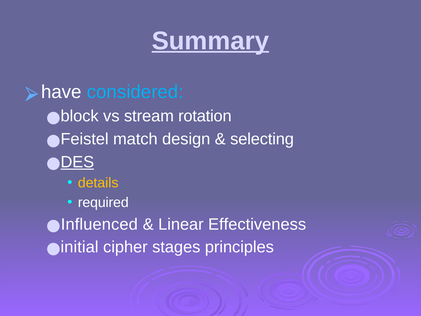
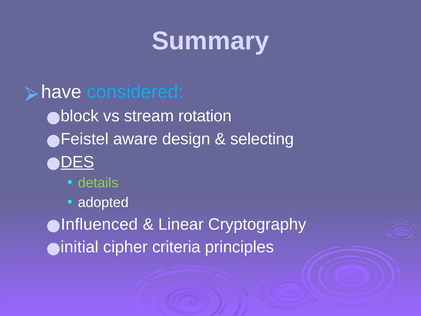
Summary underline: present -> none
match: match -> aware
details colour: yellow -> light green
required: required -> adopted
Effectiveness: Effectiveness -> Cryptography
stages: stages -> criteria
